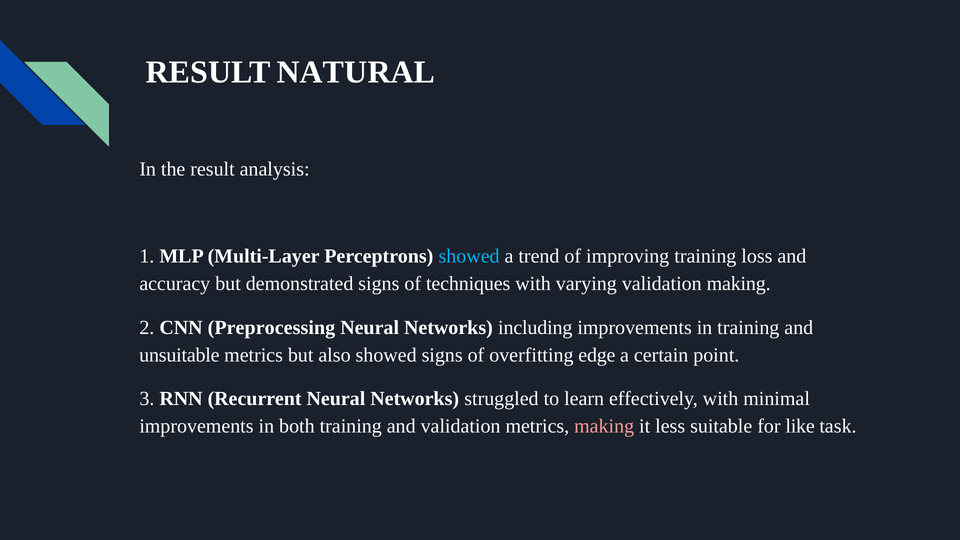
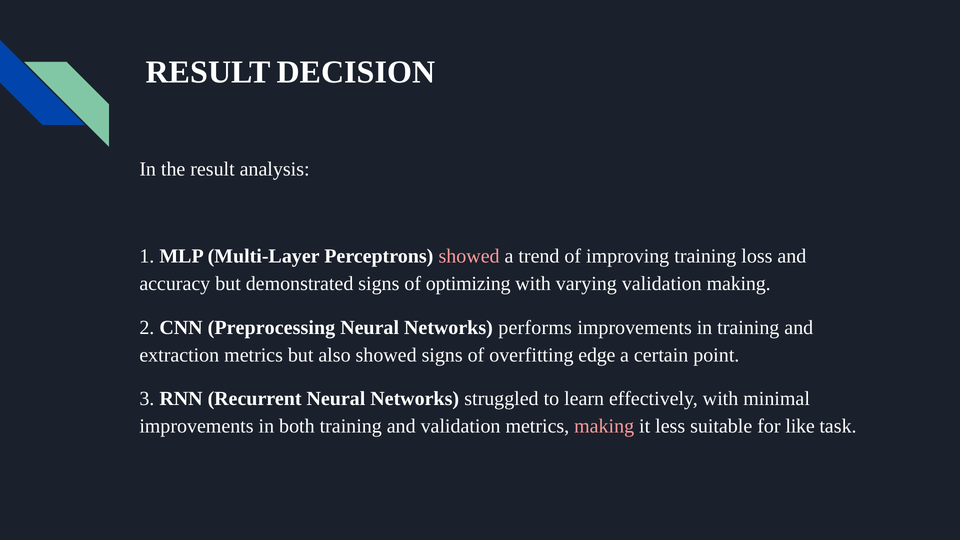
NATURAL: NATURAL -> DECISION
showed at (469, 256) colour: light blue -> pink
techniques: techniques -> optimizing
including: including -> performs
unsuitable: unsuitable -> extraction
